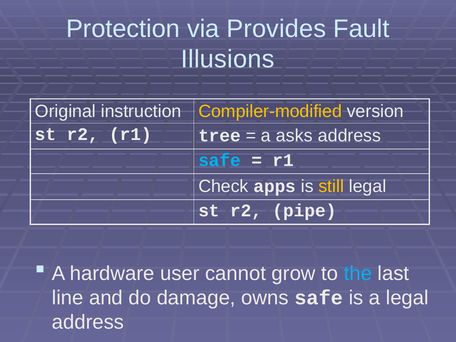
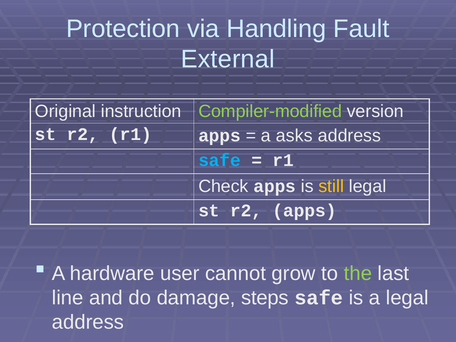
Provides: Provides -> Handling
Illusions: Illusions -> External
Compiler-modified colour: yellow -> light green
r1 tree: tree -> apps
r2 pipe: pipe -> apps
the colour: light blue -> light green
owns: owns -> steps
